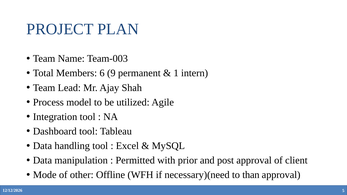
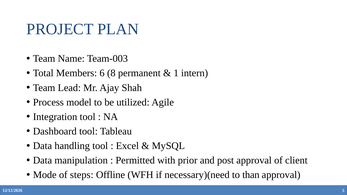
9: 9 -> 8
other: other -> steps
